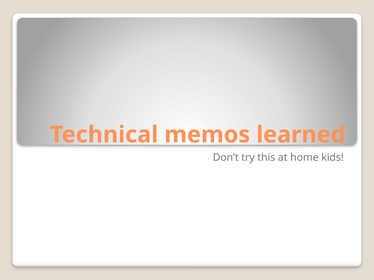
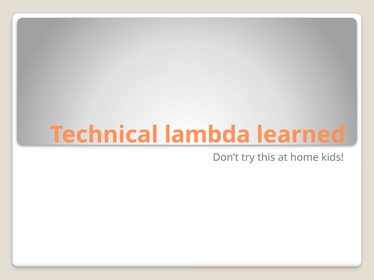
memos: memos -> lambda
